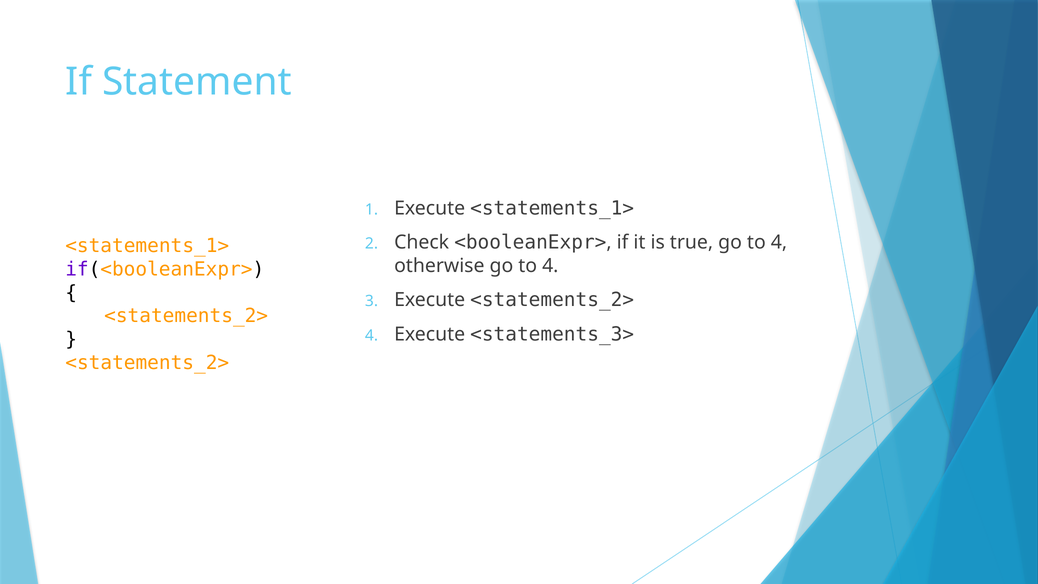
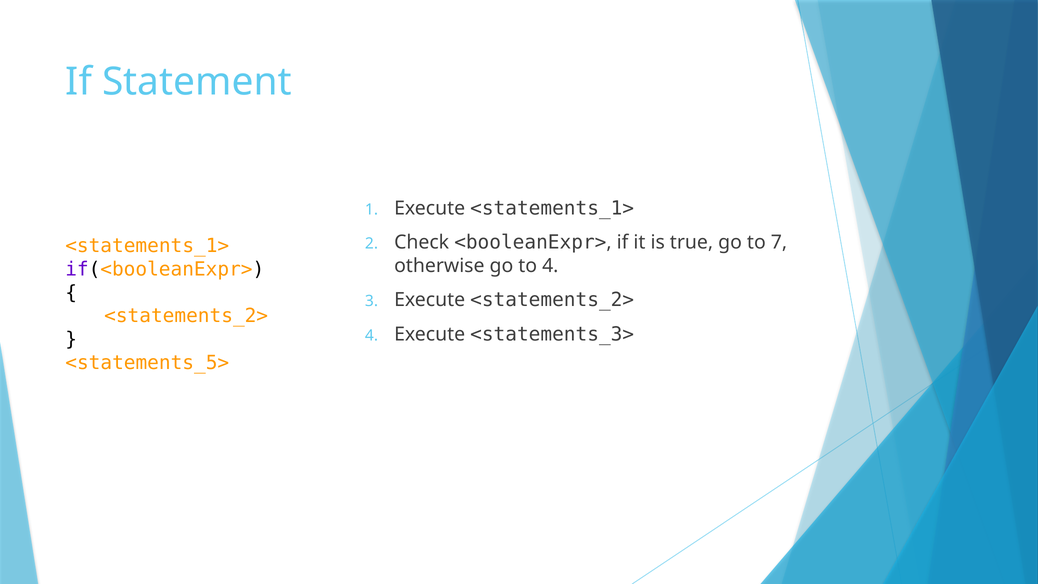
true go to 4: 4 -> 7
<statements_2> at (147, 363): <statements_2> -> <statements_5>
